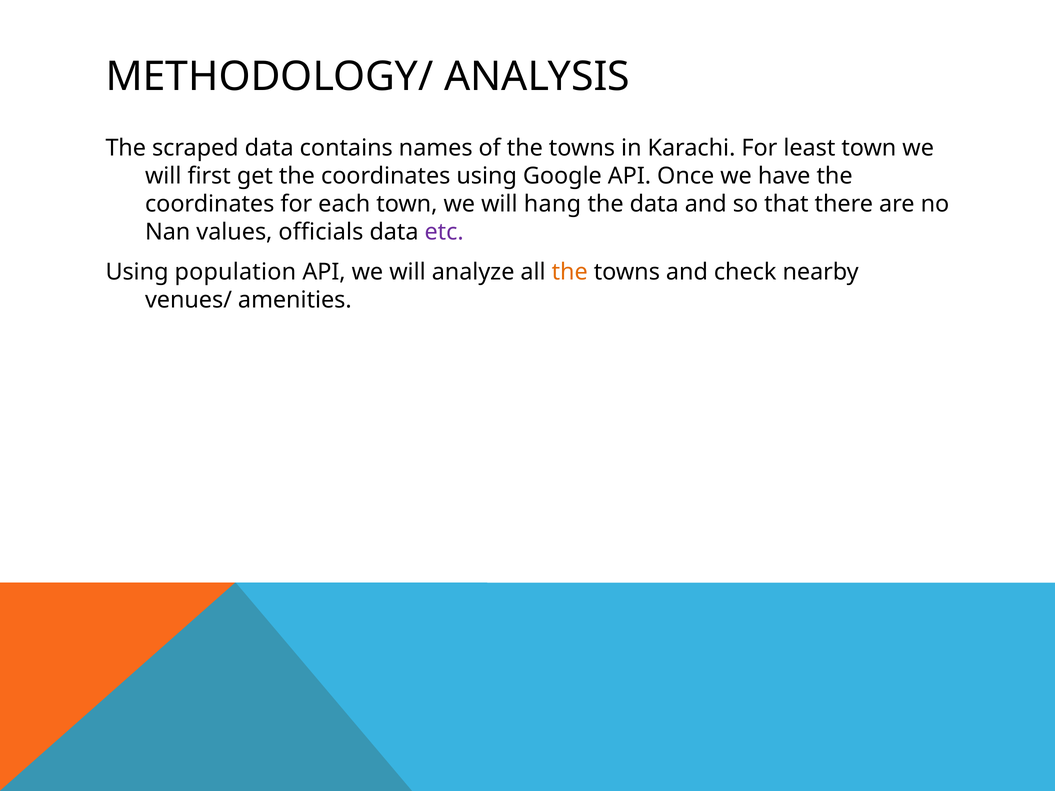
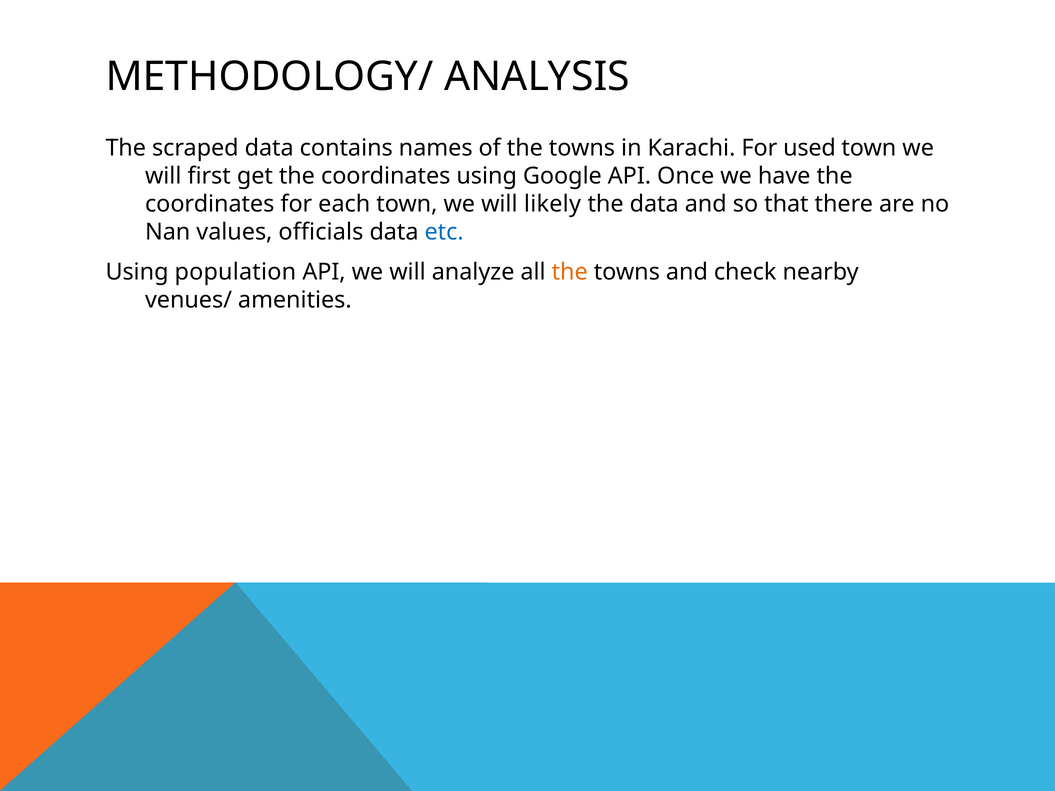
least: least -> used
hang: hang -> likely
etc colour: purple -> blue
